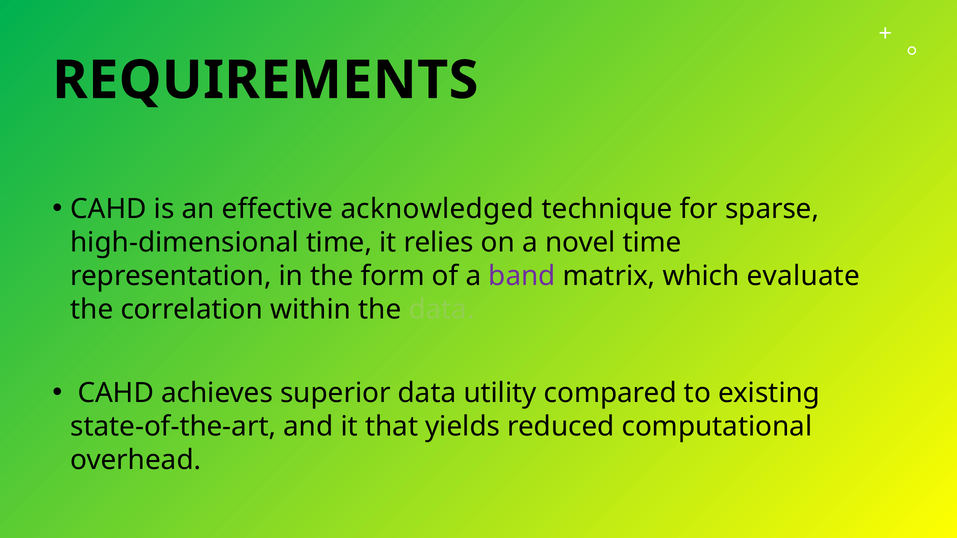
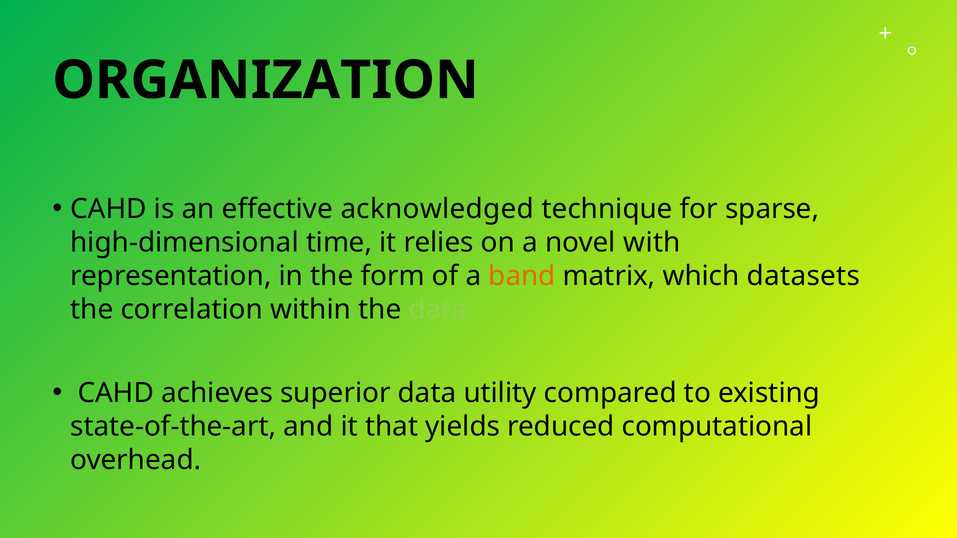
REQUIREMENTS: REQUIREMENTS -> ORGANIZATION
novel time: time -> with
band colour: purple -> orange
evaluate: evaluate -> datasets
